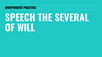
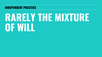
SPEECH: SPEECH -> RARELY
SEVERAL: SEVERAL -> MIXTURE
